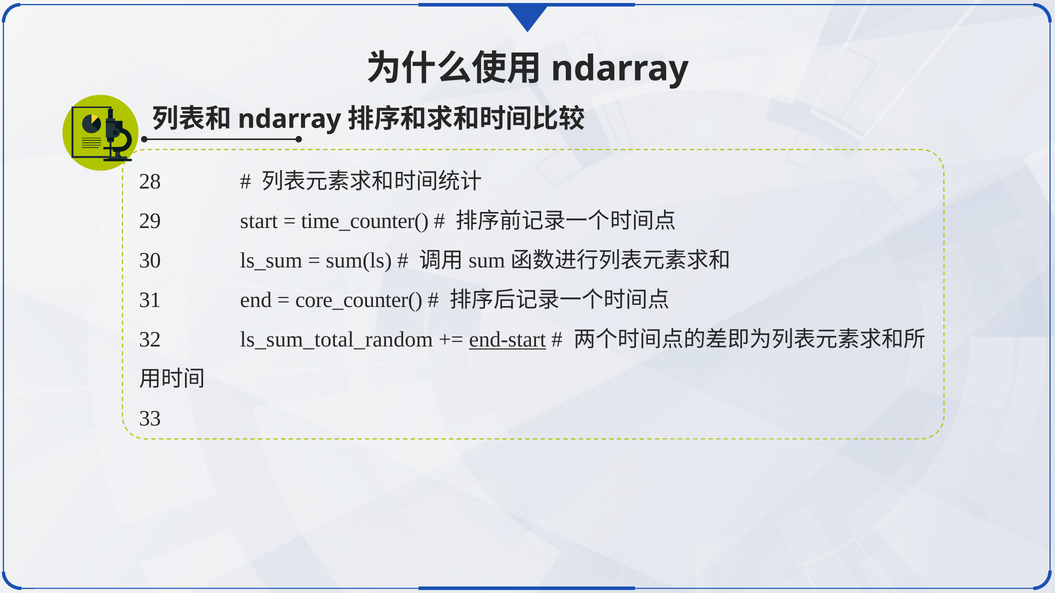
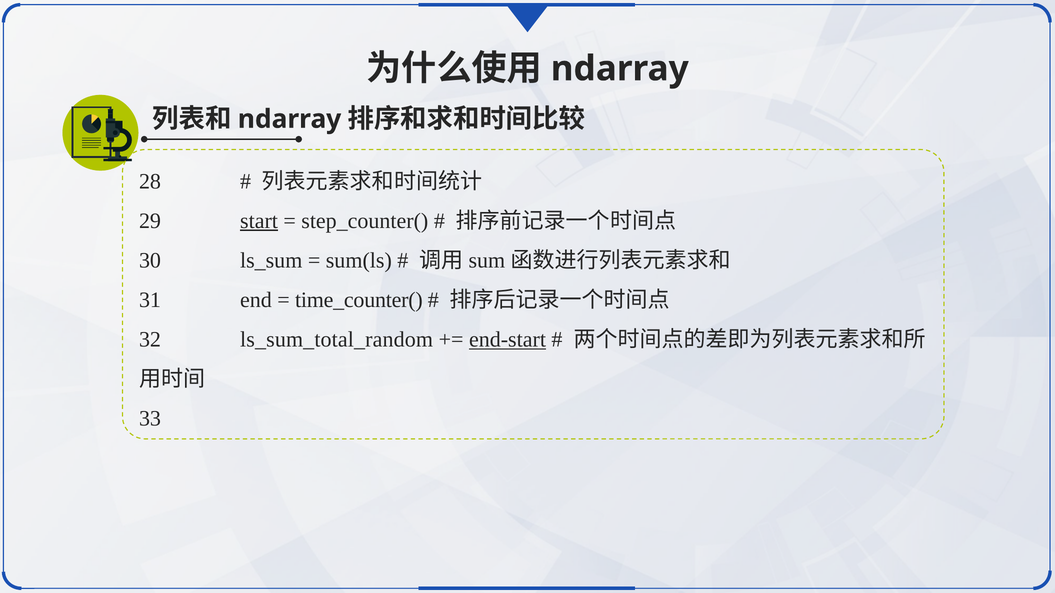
start underline: none -> present
time_counter(: time_counter( -> step_counter(
core_counter(: core_counter( -> time_counter(
